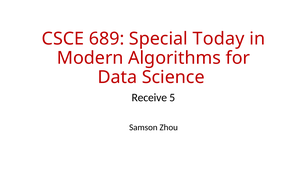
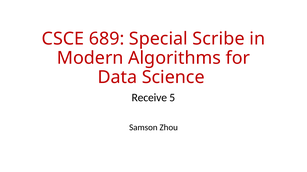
Today: Today -> Scribe
